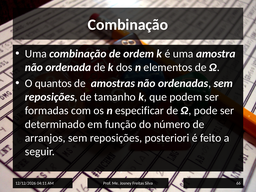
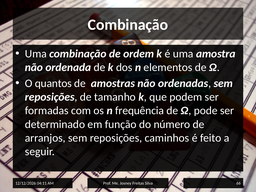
especificar: especificar -> frequência
posteriori: posteriori -> caminhos
